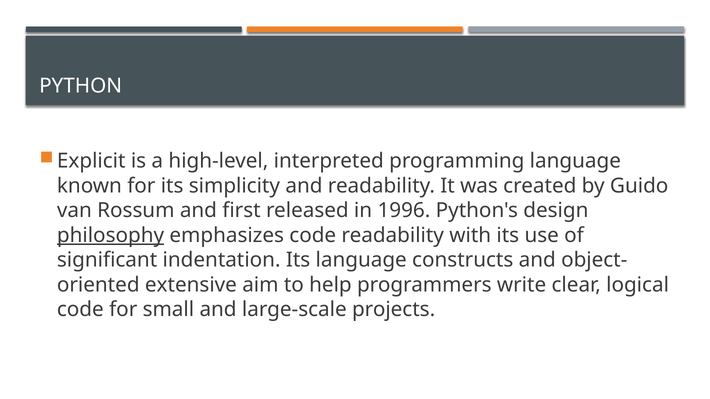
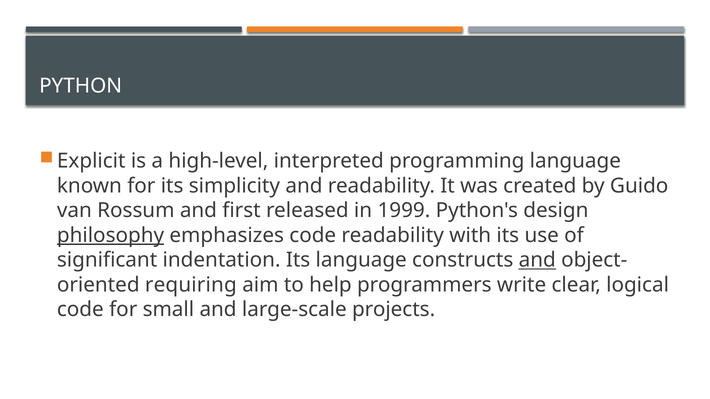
1996: 1996 -> 1999
and at (537, 260) underline: none -> present
extensive: extensive -> requiring
